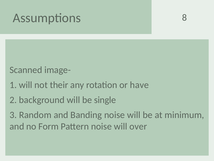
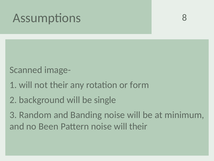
have: have -> form
Form: Form -> Been
will over: over -> their
